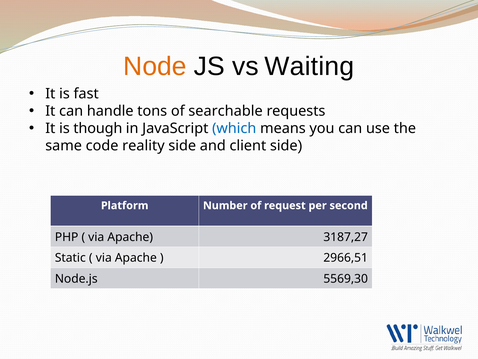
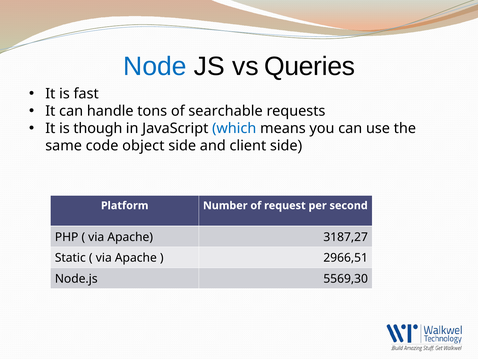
Node colour: orange -> blue
Waiting: Waiting -> Queries
reality: reality -> object
